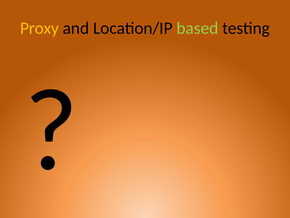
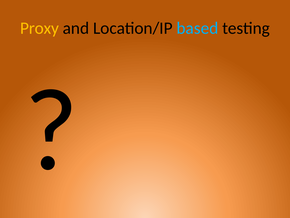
based colour: light green -> light blue
